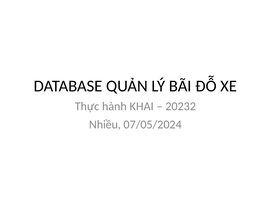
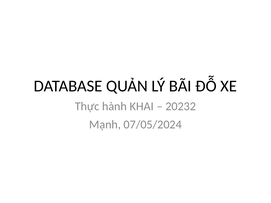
Nhiều: Nhiều -> Mạnh
